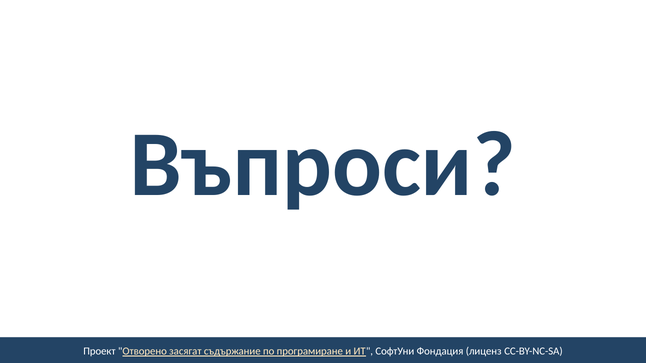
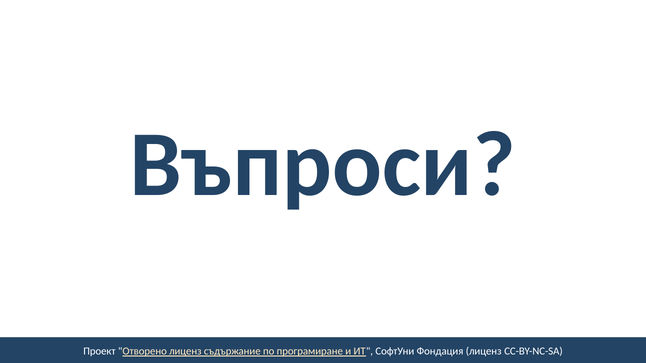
Отворено засягат: засягат -> лиценз
